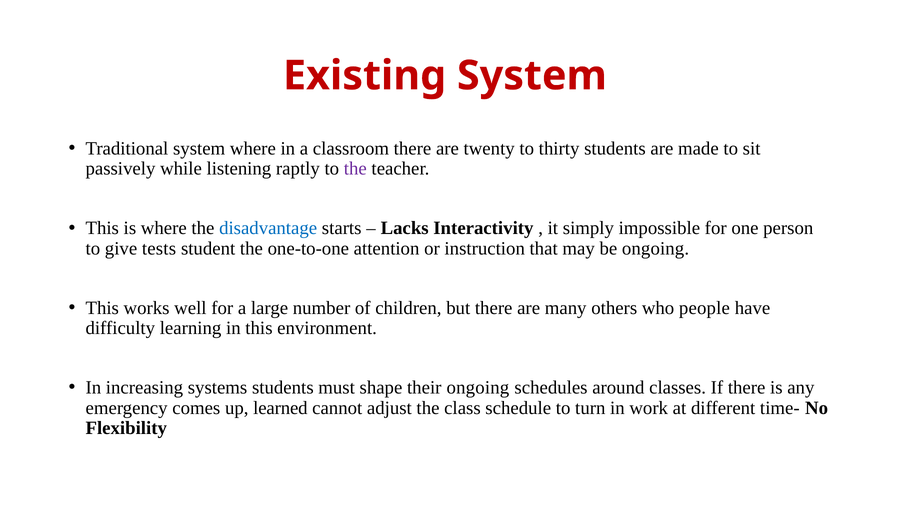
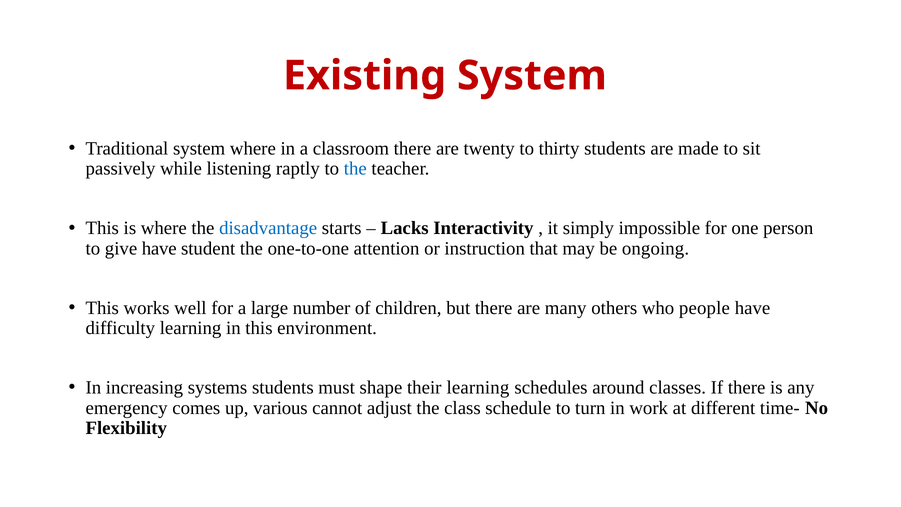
the at (355, 169) colour: purple -> blue
give tests: tests -> have
their ongoing: ongoing -> learning
learned: learned -> various
